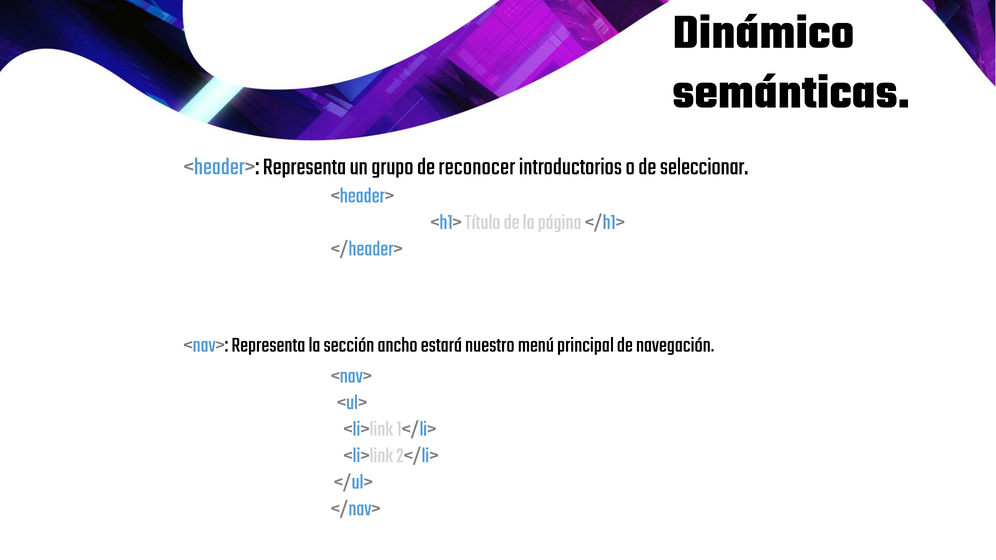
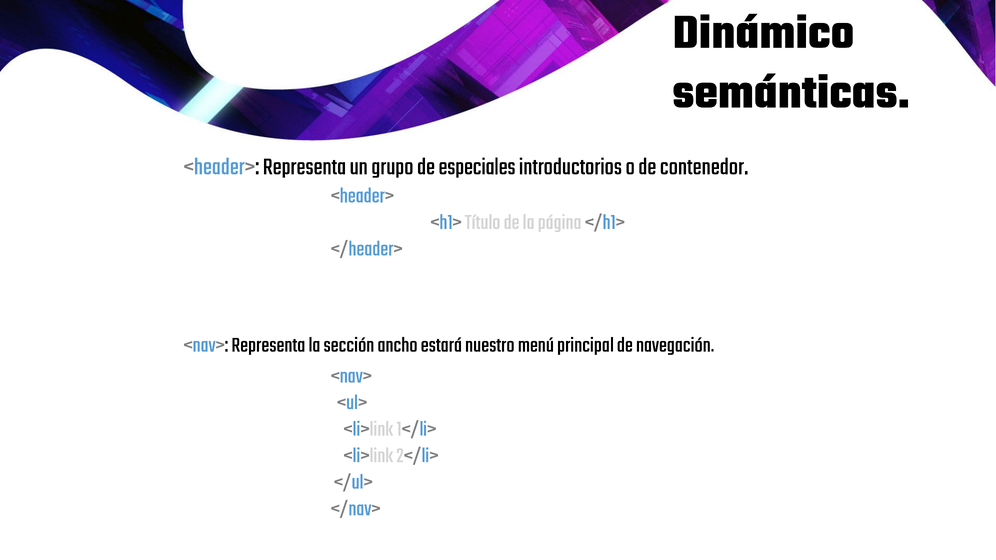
reconocer: reconocer -> especiales
seleccionar: seleccionar -> contenedor
